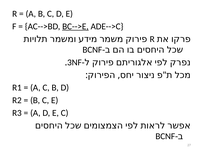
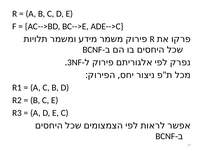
BC-->E underline: present -> none
